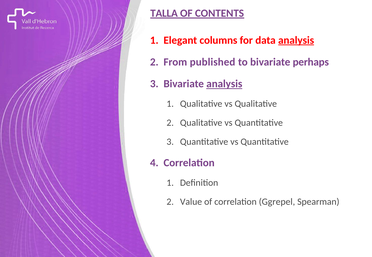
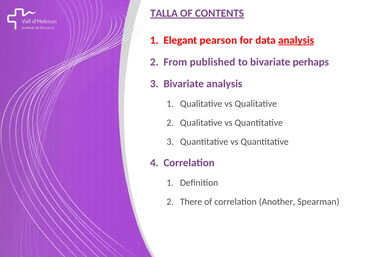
columns: columns -> pearson
analysis at (224, 84) underline: present -> none
Value: Value -> There
Ggrepel: Ggrepel -> Another
